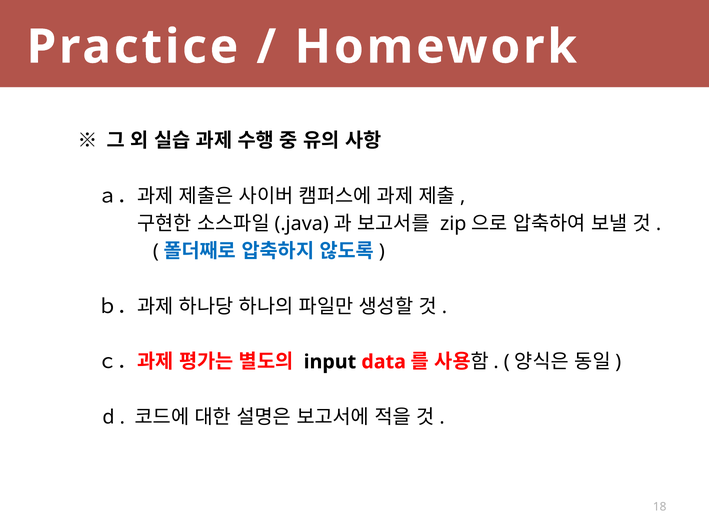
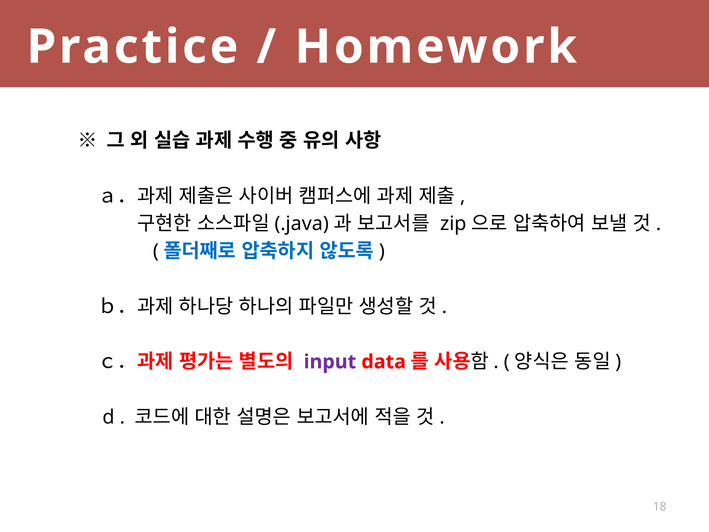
input colour: black -> purple
